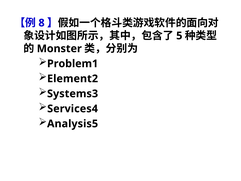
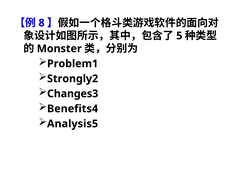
Element2: Element2 -> Strongly2
Systems3: Systems3 -> Changes3
Services4: Services4 -> Benefits4
